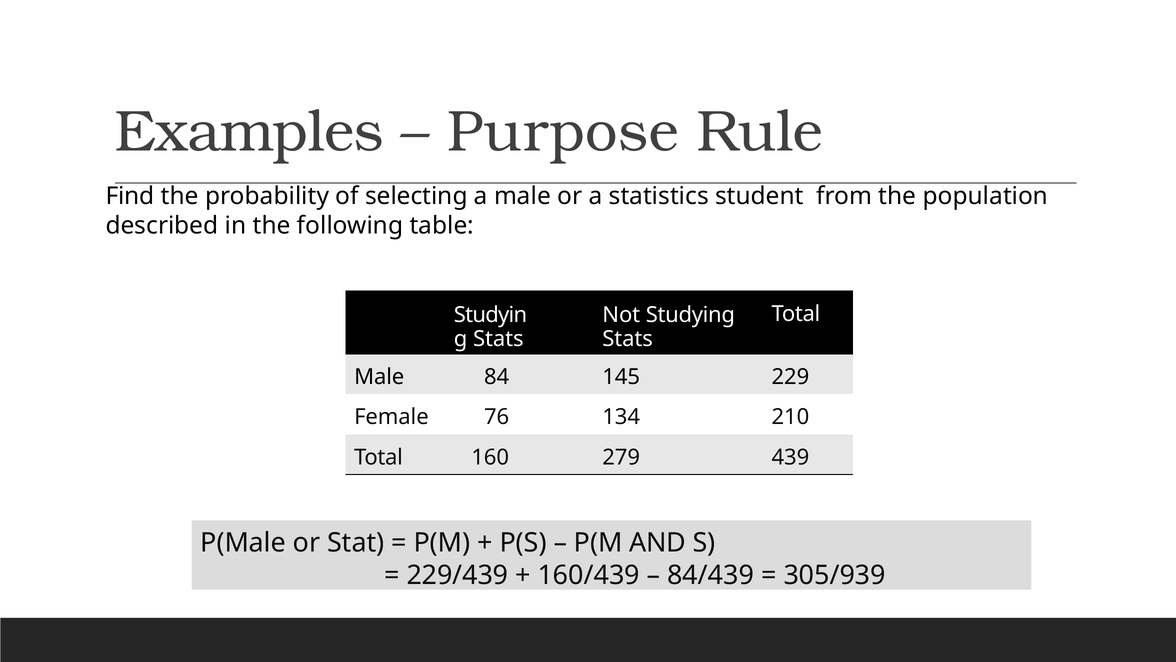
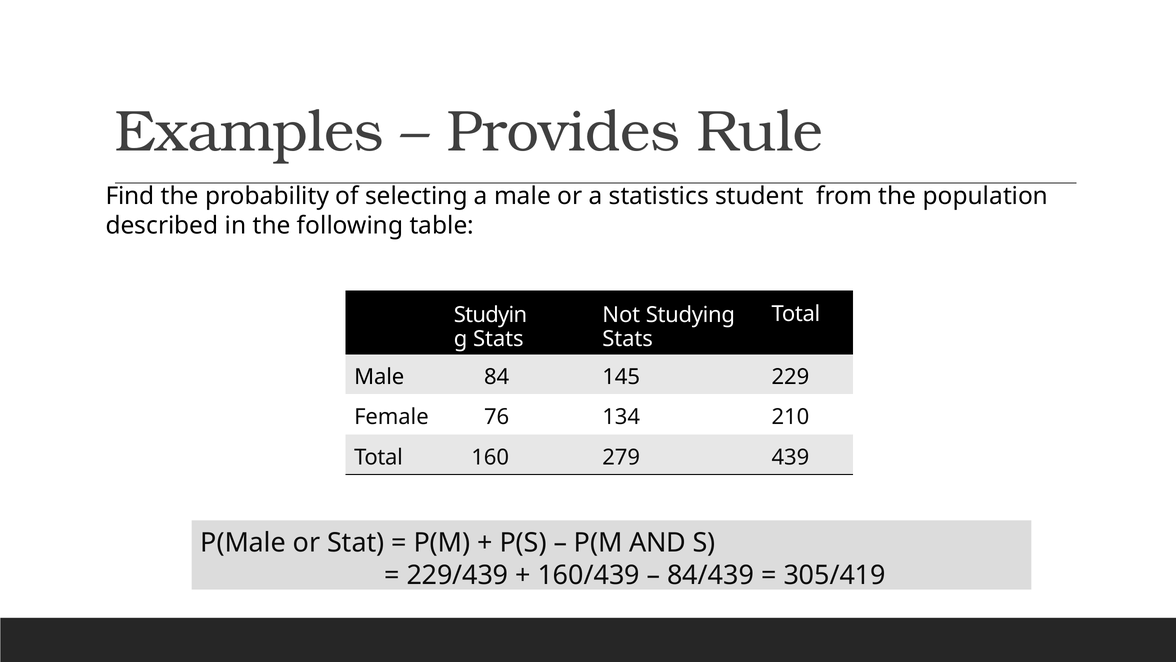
Purpose: Purpose -> Provides
305/939: 305/939 -> 305/419
